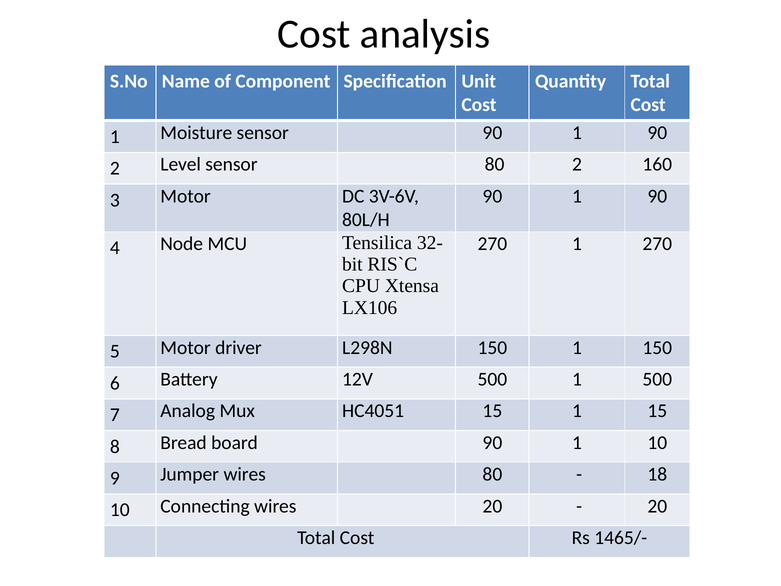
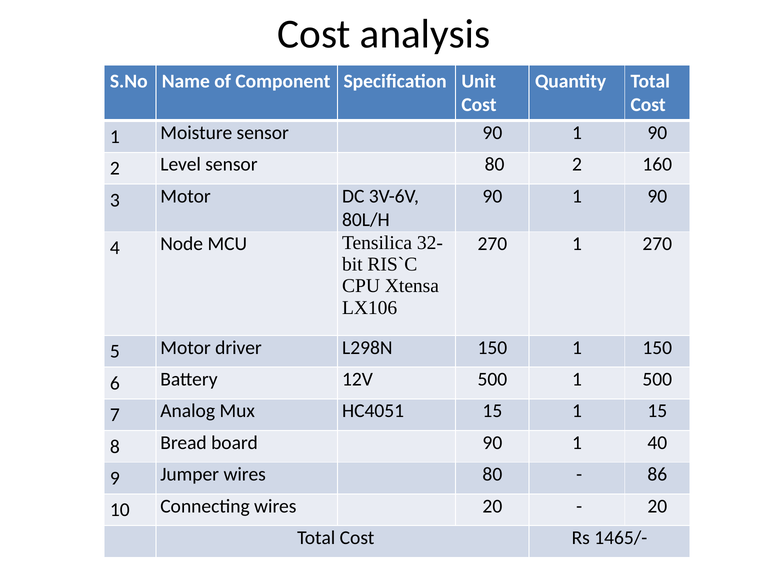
1 10: 10 -> 40
18: 18 -> 86
